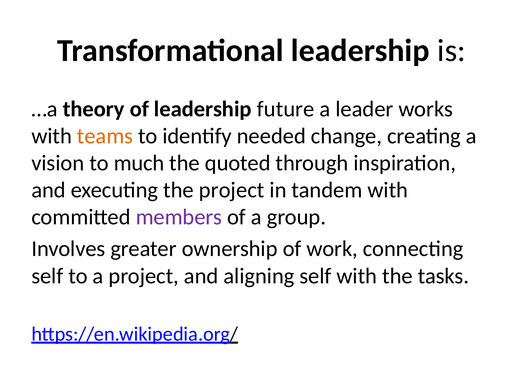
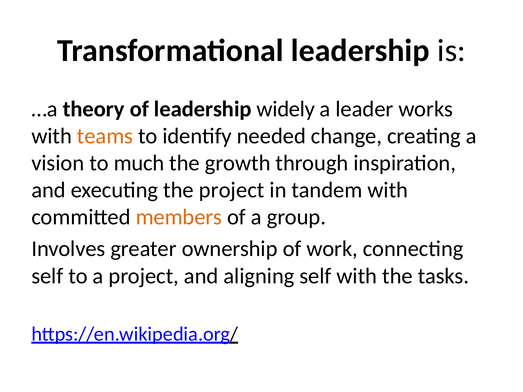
future: future -> widely
quoted: quoted -> growth
members colour: purple -> orange
